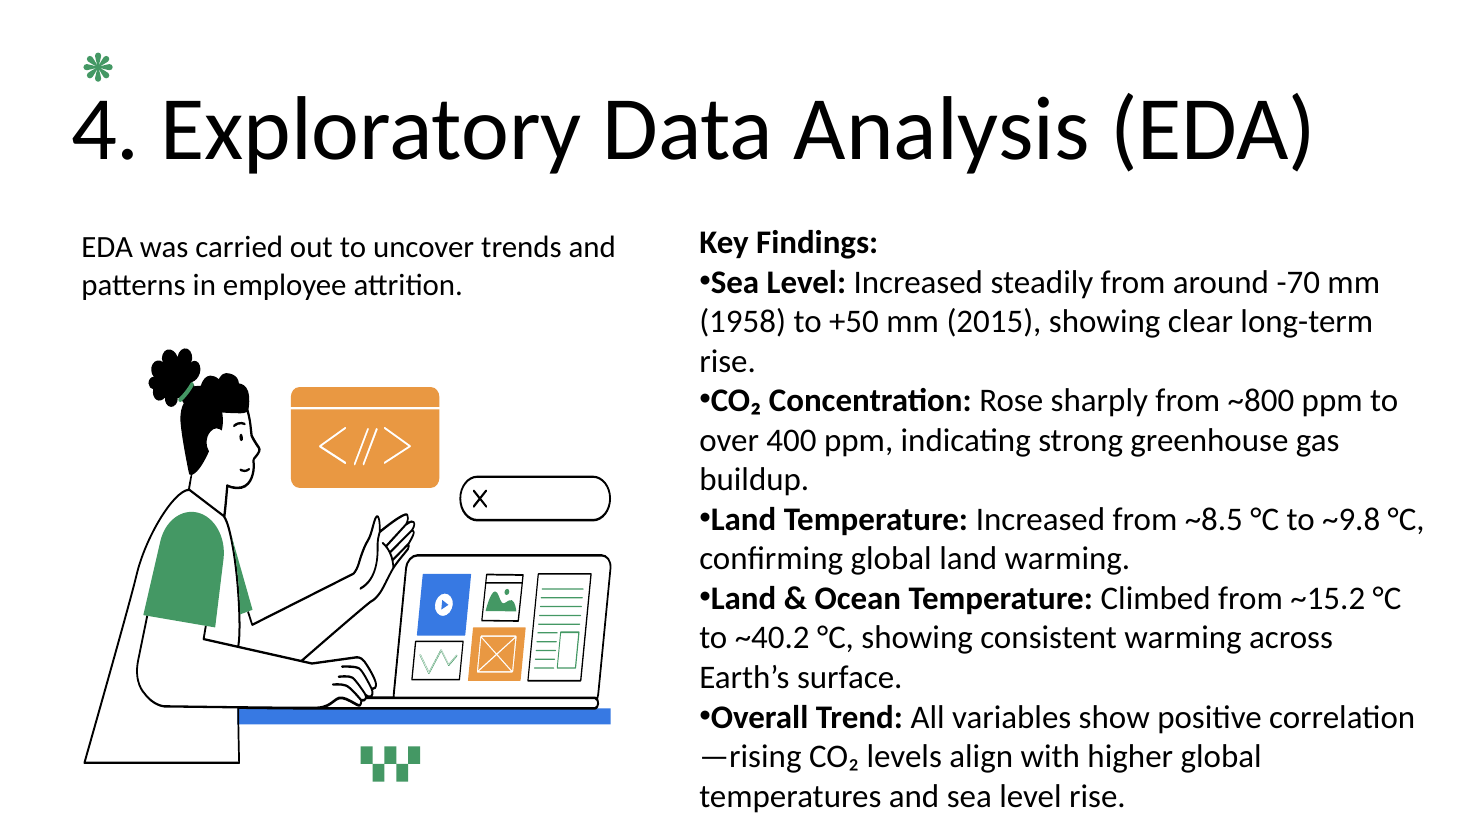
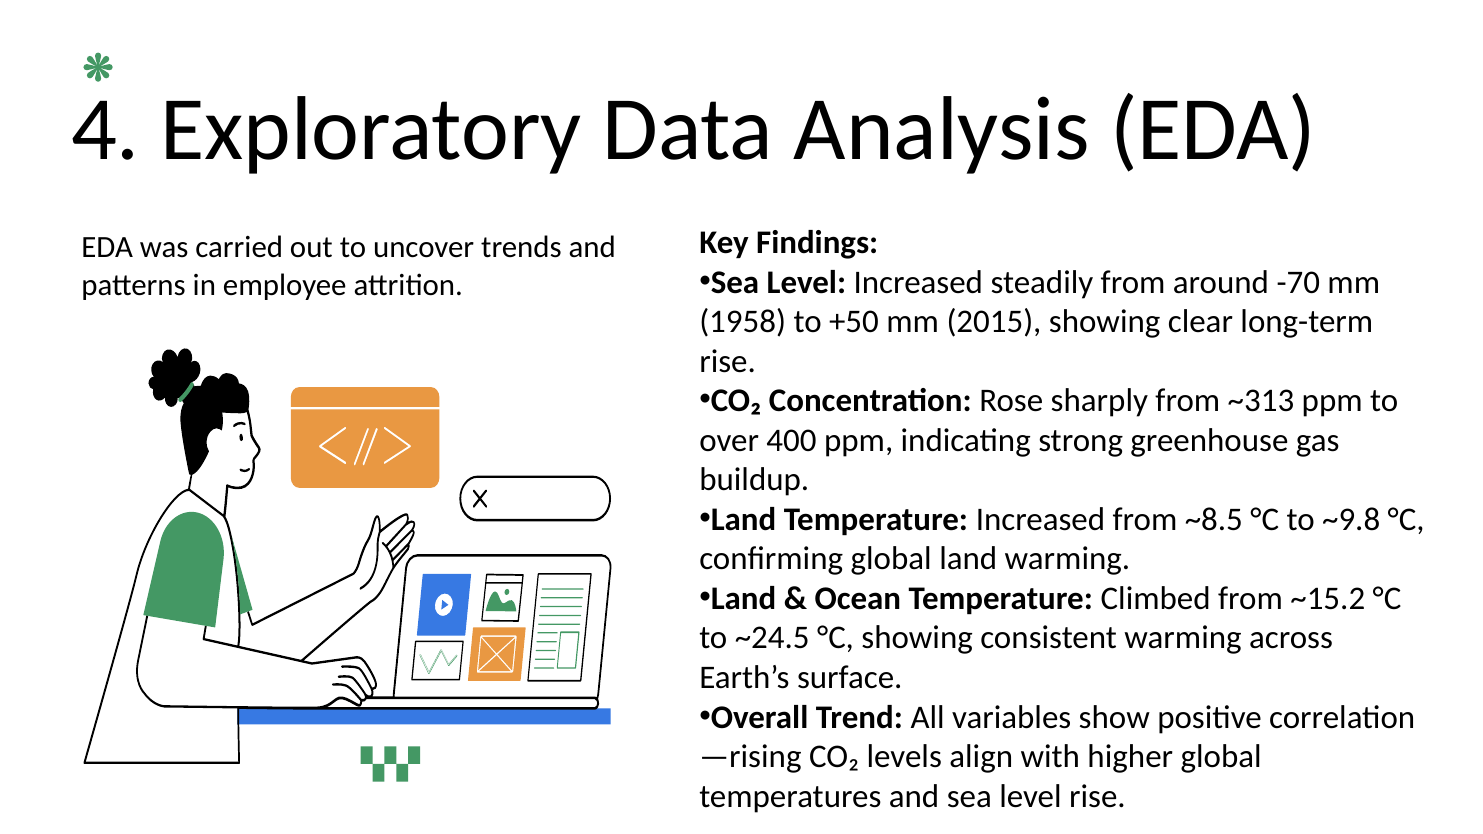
~800: ~800 -> ~313
~40.2: ~40.2 -> ~24.5
